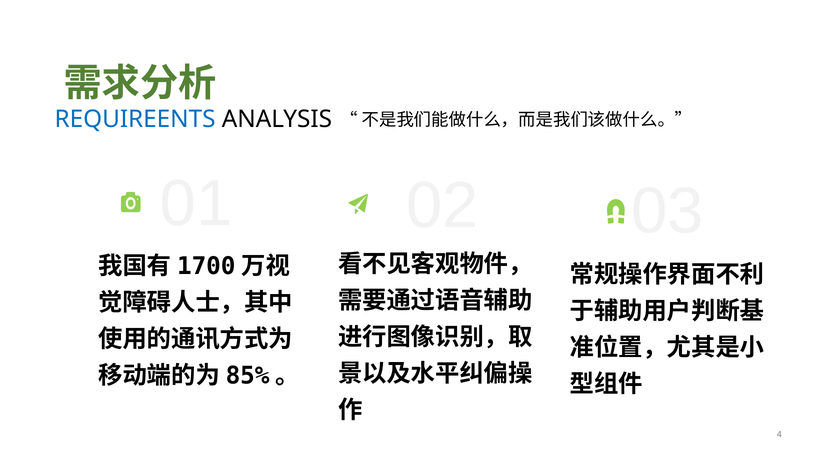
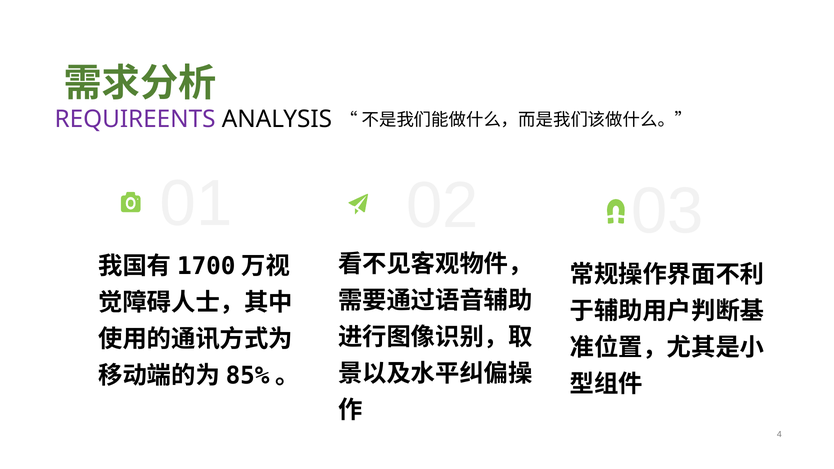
REQUIREENTS colour: blue -> purple
